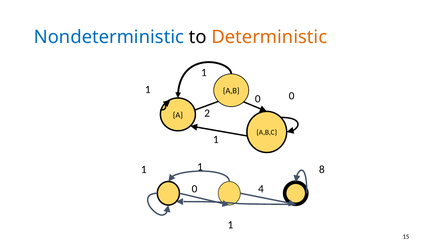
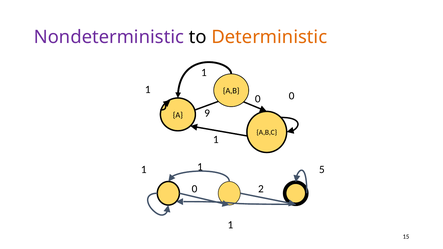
Nondeterministic colour: blue -> purple
2: 2 -> 9
8: 8 -> 5
4: 4 -> 2
